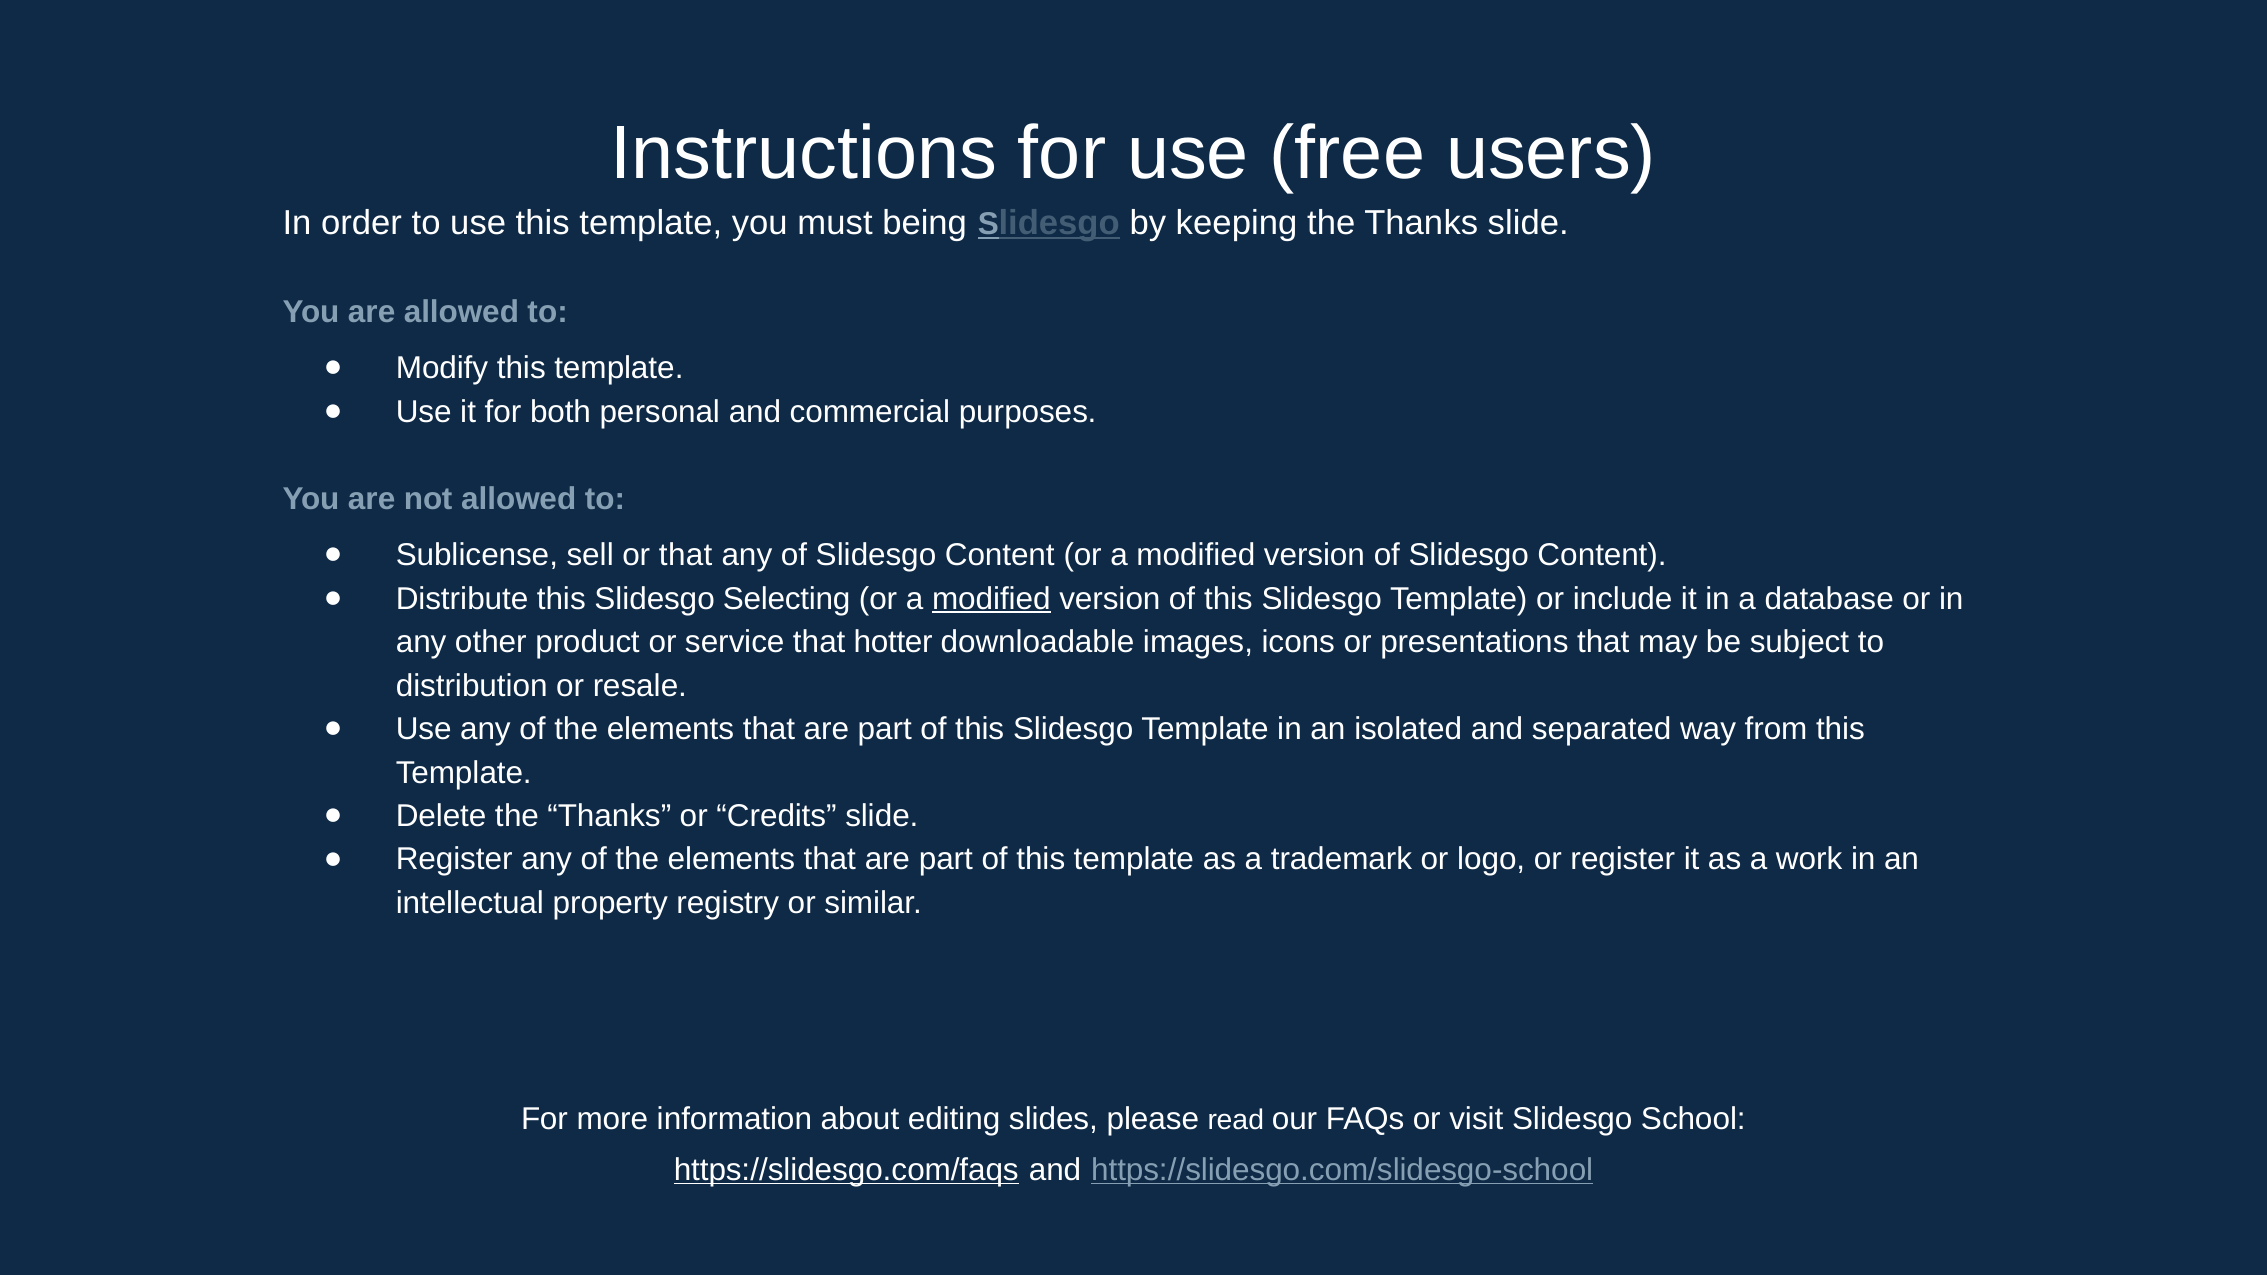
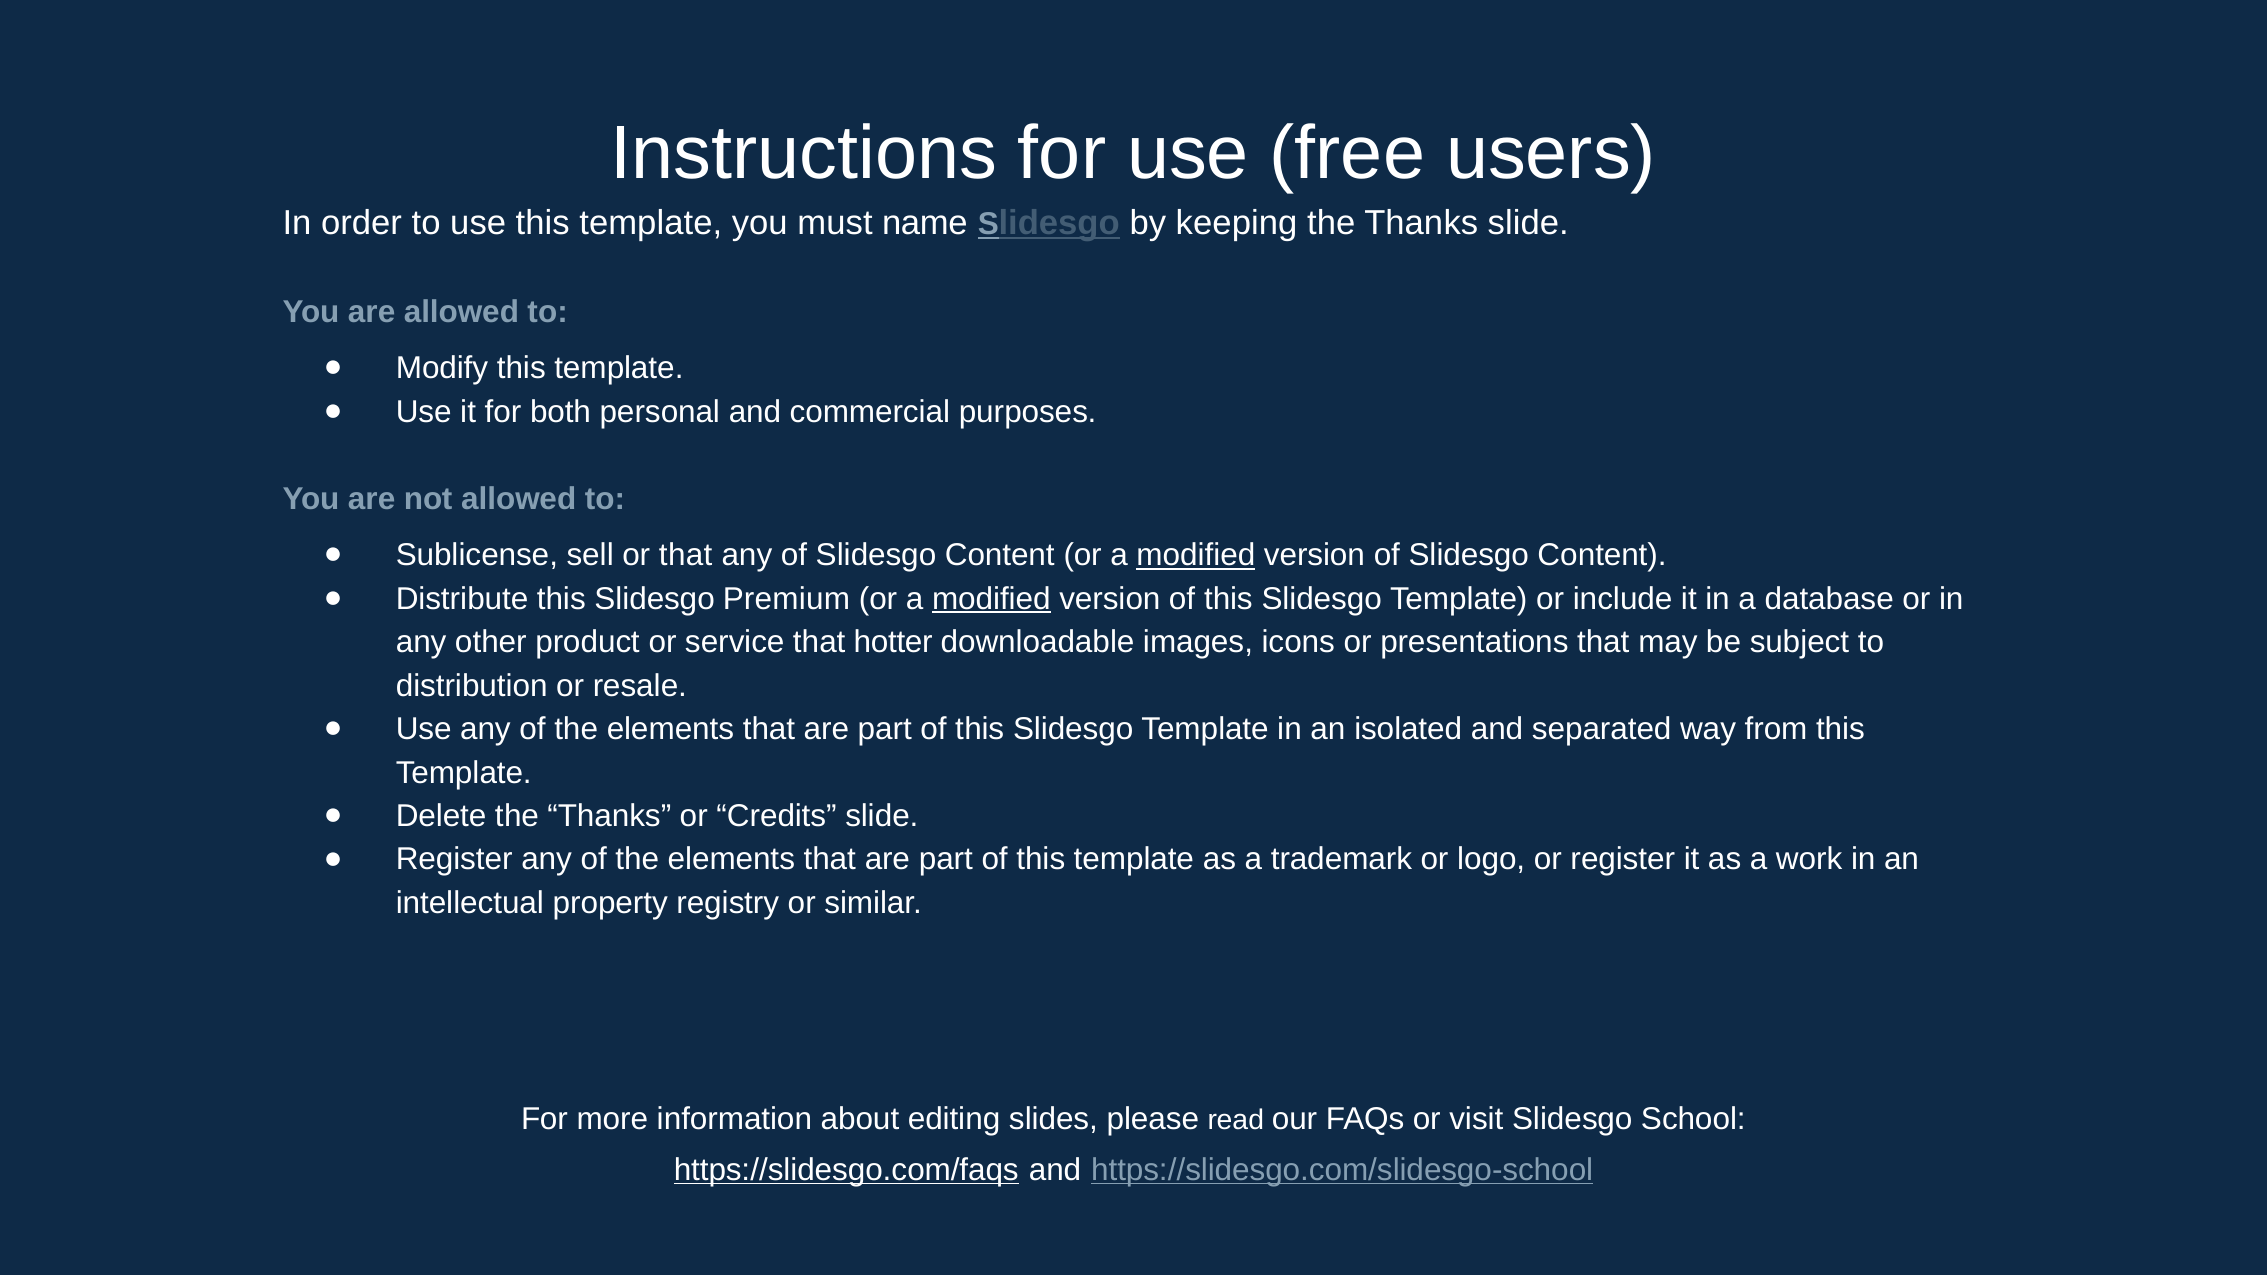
being: being -> name
modified at (1196, 555) underline: none -> present
Selecting: Selecting -> Premium
